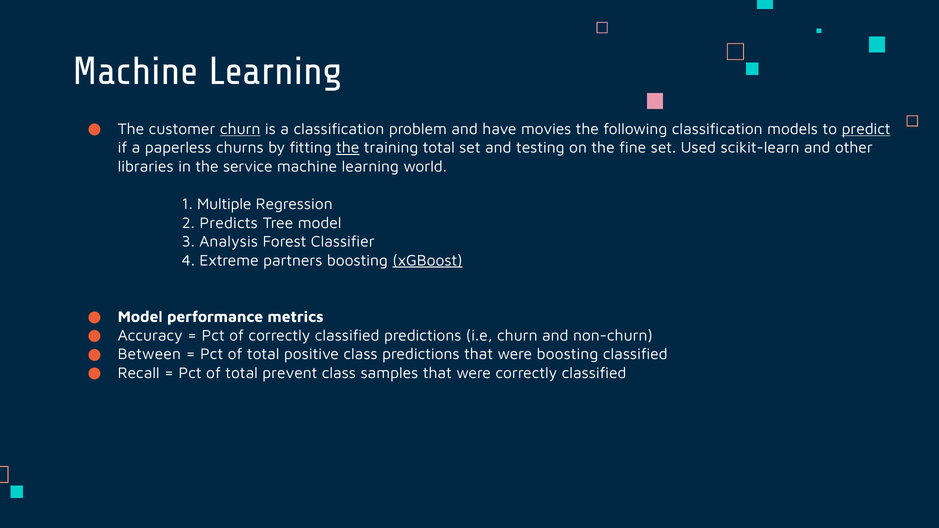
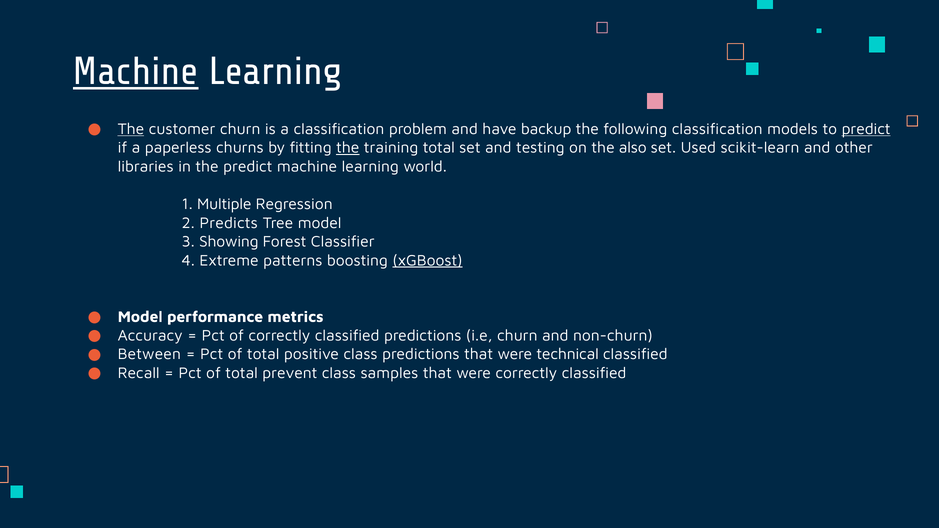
Machine at (136, 71) underline: none -> present
The at (131, 129) underline: none -> present
churn at (240, 129) underline: present -> none
movies: movies -> backup
fine: fine -> also
the service: service -> predict
Analysis: Analysis -> Showing
partners: partners -> patterns
were boosting: boosting -> technical
